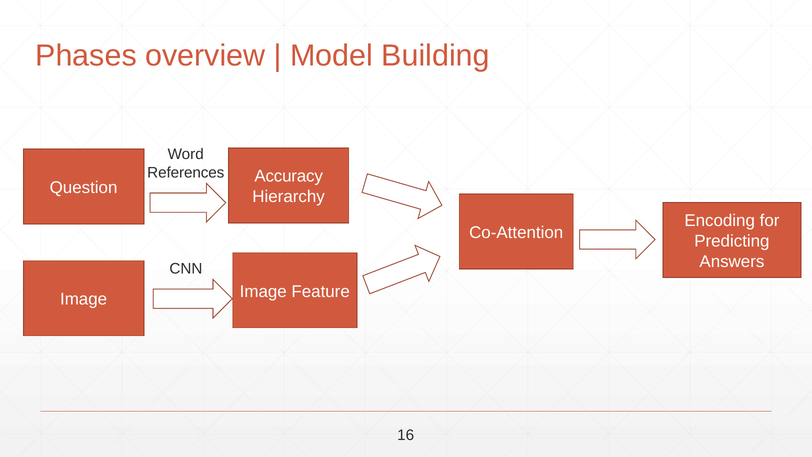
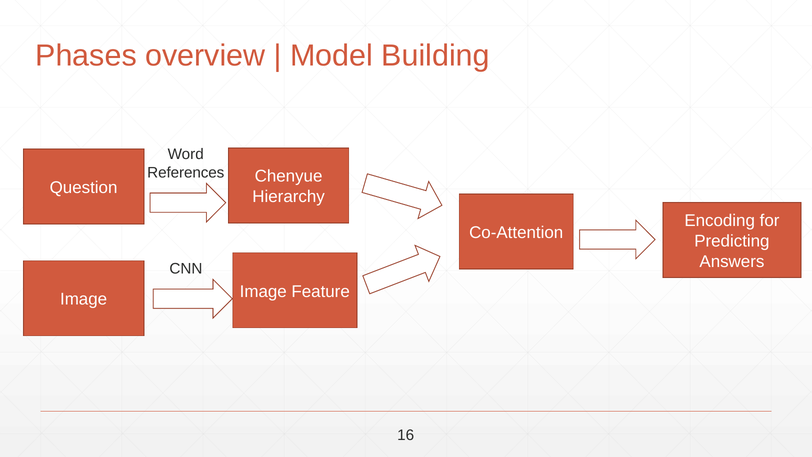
Accuracy: Accuracy -> Chenyue
